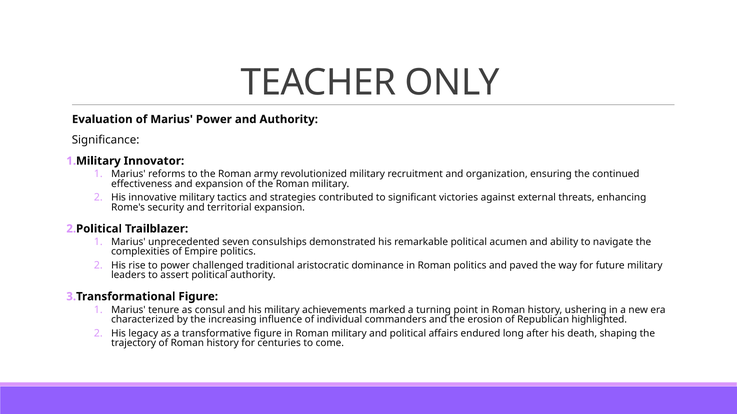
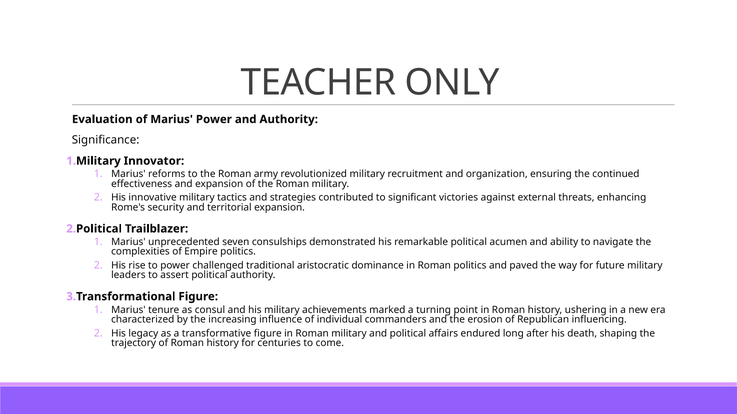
highlighted: highlighted -> influencing
